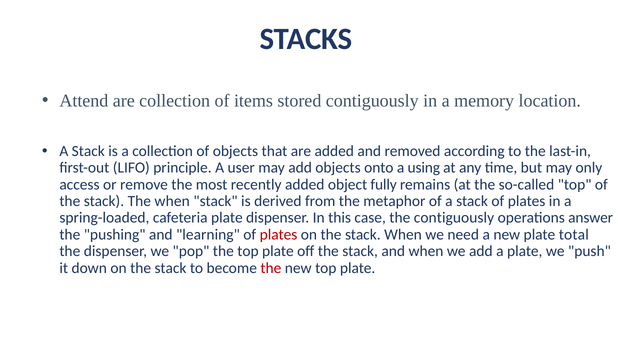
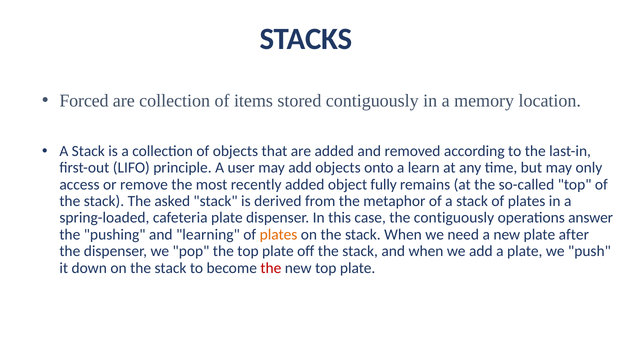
Attend: Attend -> Forced
using: using -> learn
The when: when -> asked
plates at (279, 234) colour: red -> orange
total: total -> after
